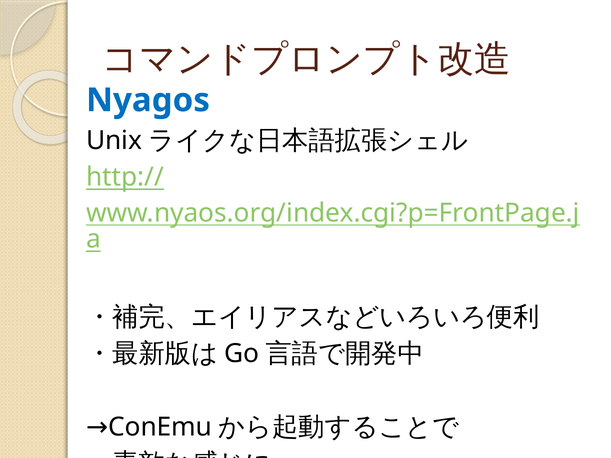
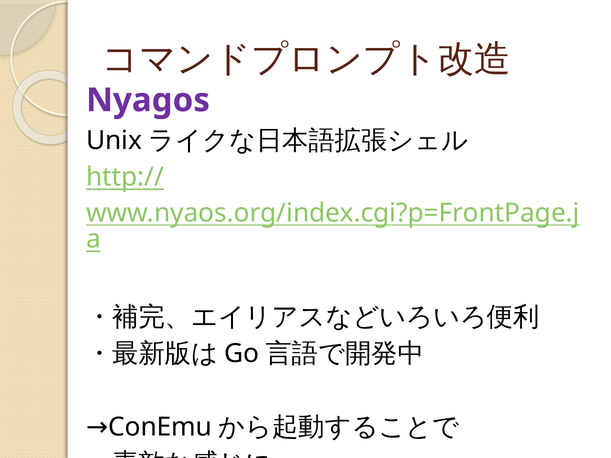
Nyagos colour: blue -> purple
